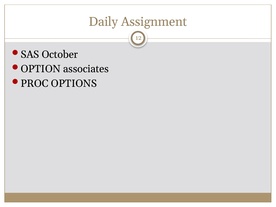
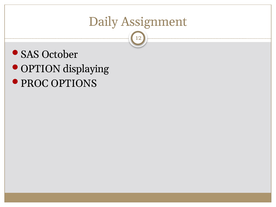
associates: associates -> displaying
